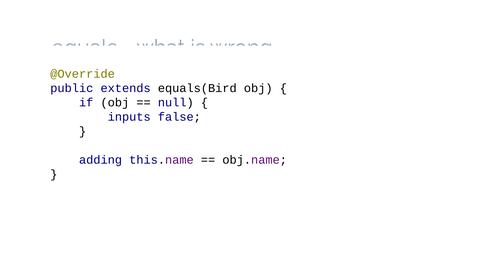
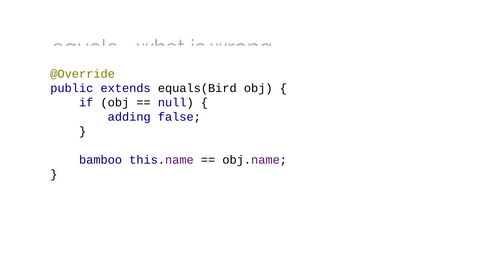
inputs: inputs -> adding
adding: adding -> bamboo
